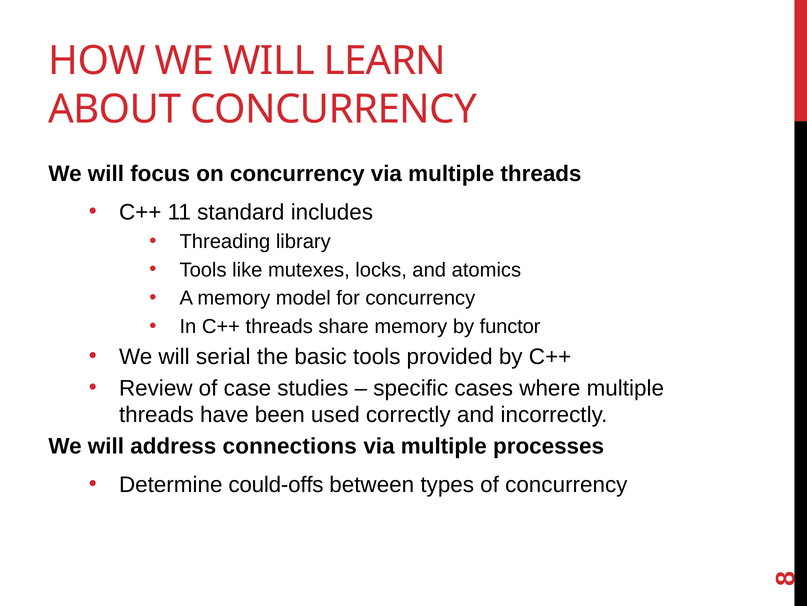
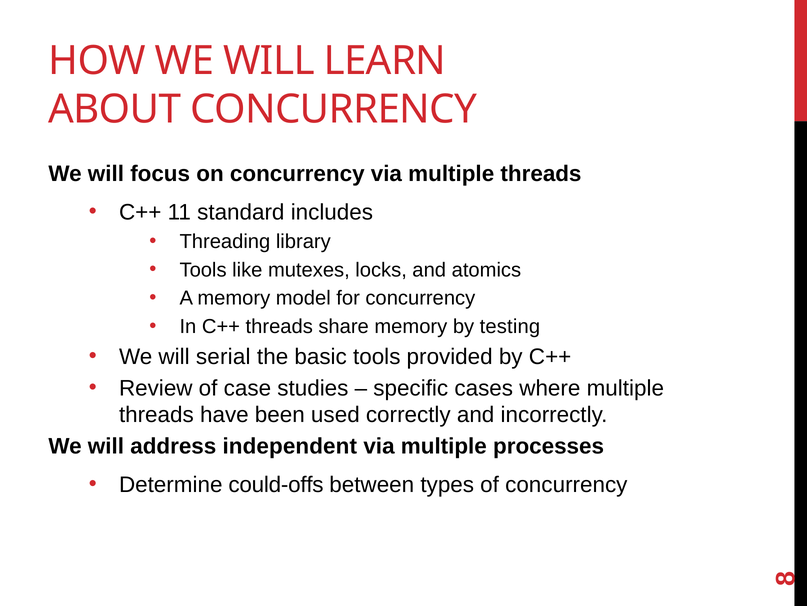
functor: functor -> testing
connections: connections -> independent
